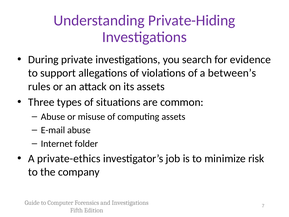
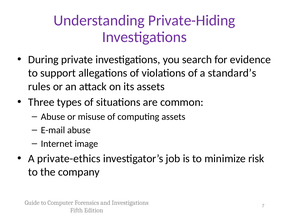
between’s: between’s -> standard’s
folder: folder -> image
